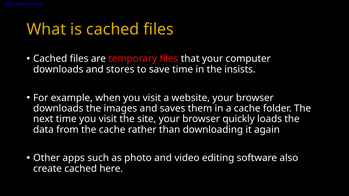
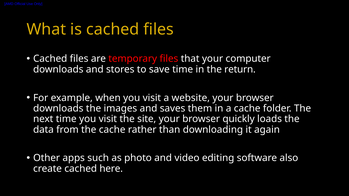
insists: insists -> return
